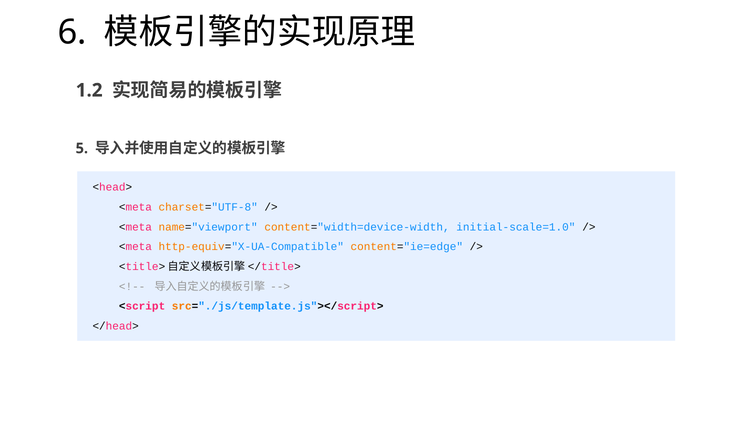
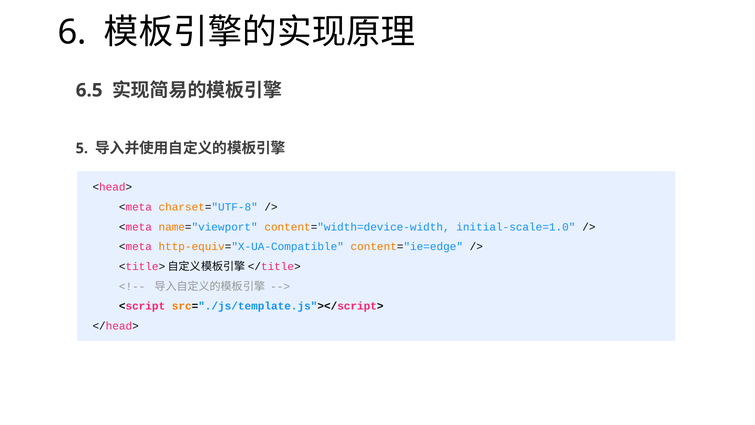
1.2: 1.2 -> 6.5
